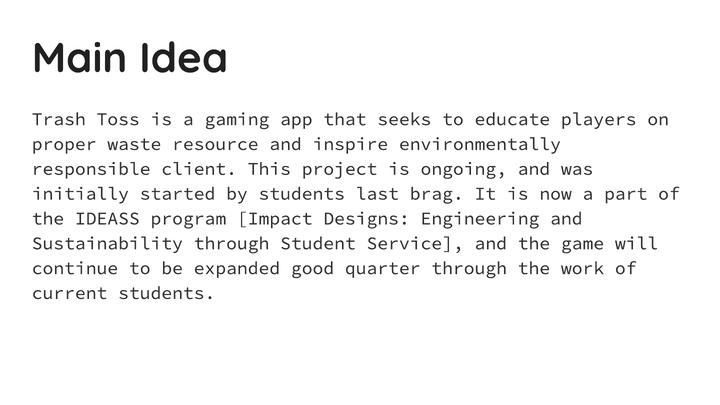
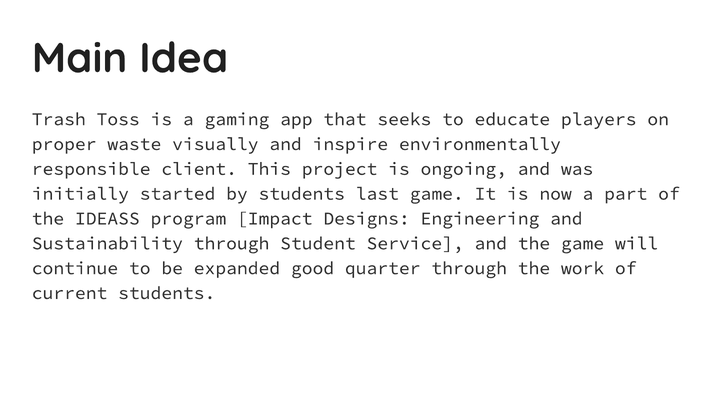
resource: resource -> visually
last brag: brag -> game
